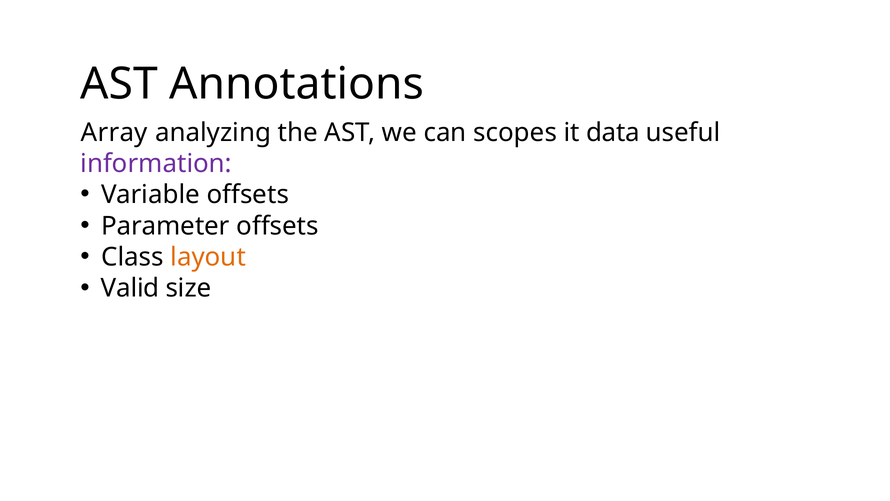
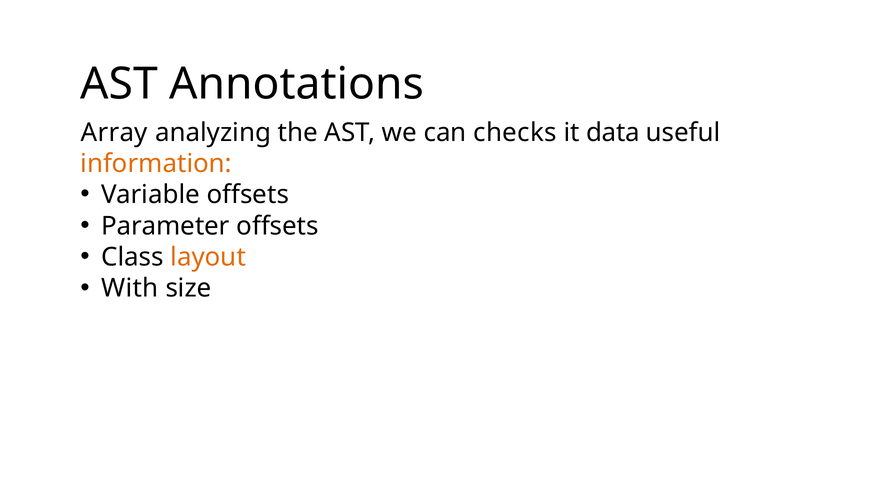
scopes: scopes -> checks
information colour: purple -> orange
Valid: Valid -> With
